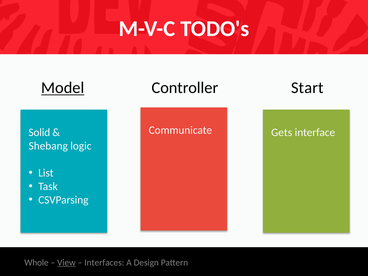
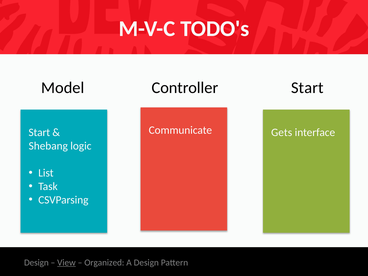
Model underline: present -> none
Solid at (39, 132): Solid -> Start
Whole at (36, 263): Whole -> Design
Interfaces: Interfaces -> Organized
